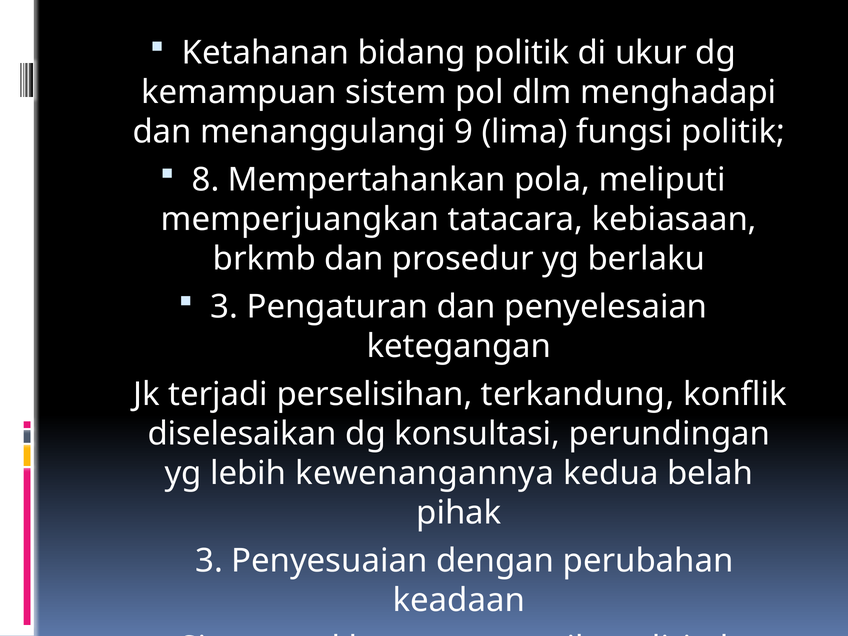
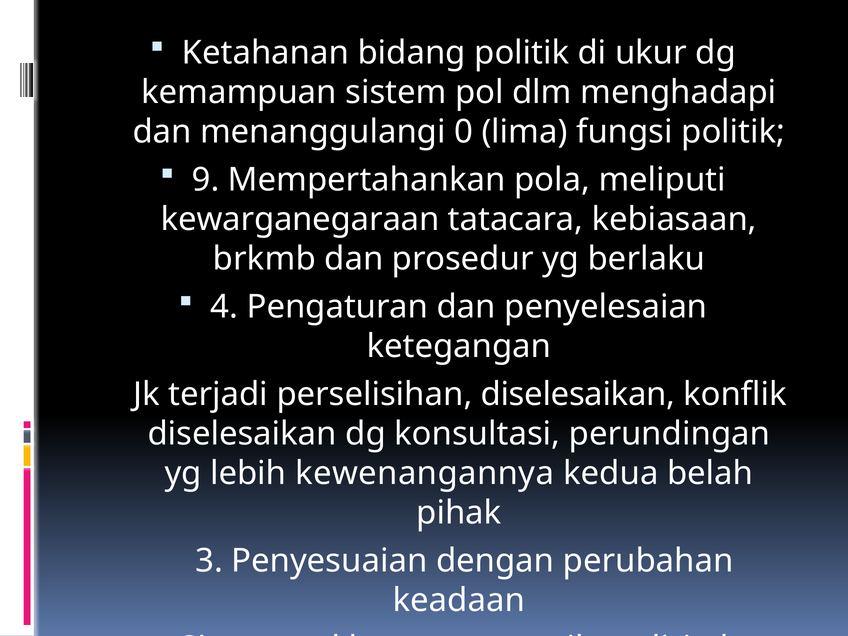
9: 9 -> 0
8: 8 -> 9
memperjuangkan: memperjuangkan -> kewarganegaraan
3 at (224, 307): 3 -> 4
perselisihan terkandung: terkandung -> diselesaikan
